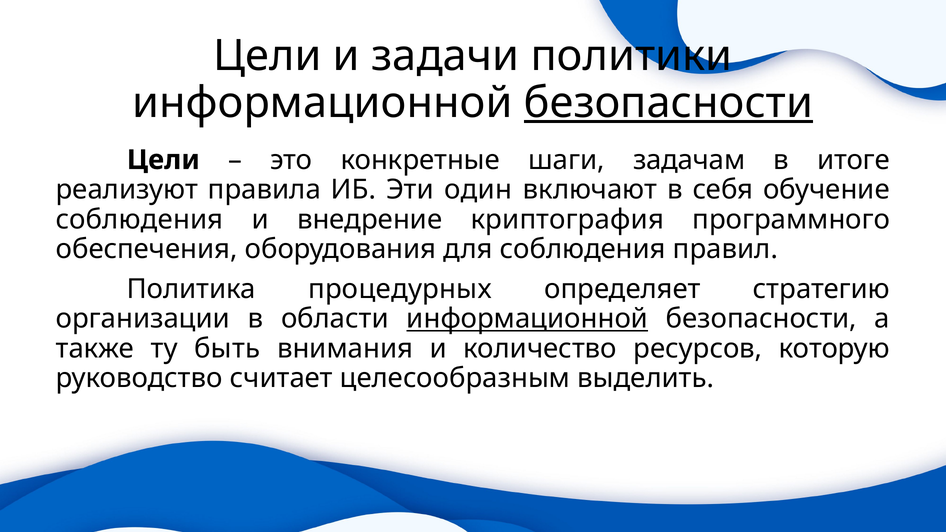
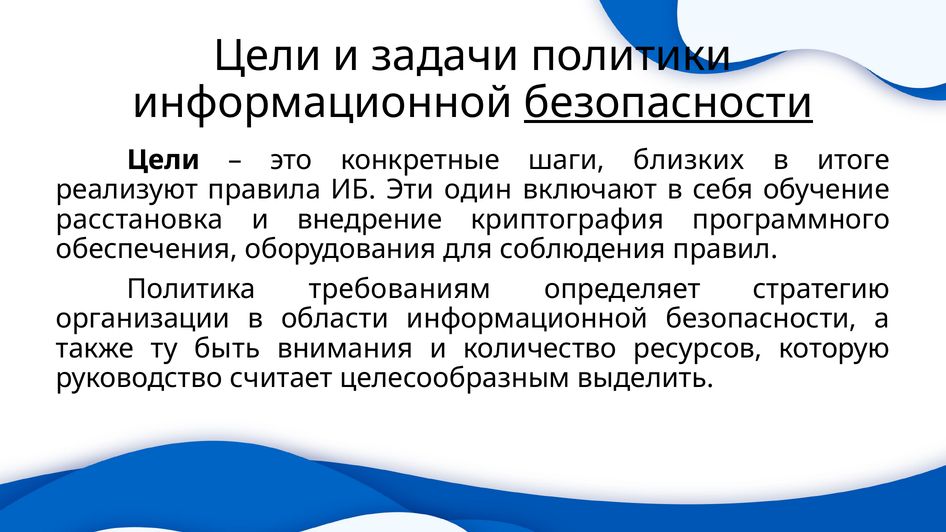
задачам: задачам -> близких
соблюдения at (139, 220): соблюдения -> расстановка
процедурных: процедурных -> требованиям
информационной at (527, 319) underline: present -> none
